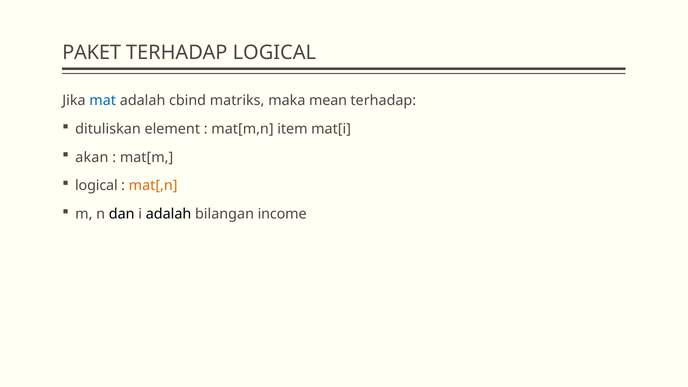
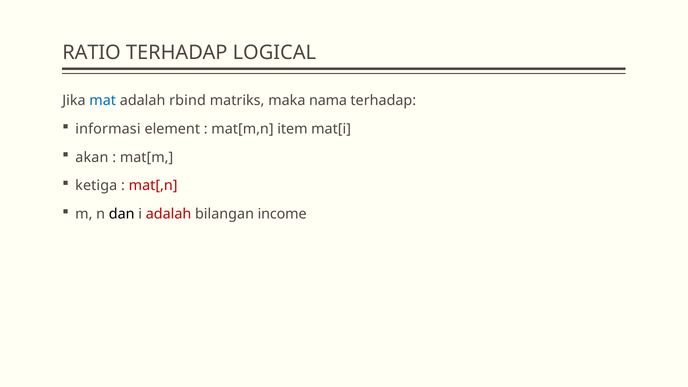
PAKET: PAKET -> RATIO
cbind: cbind -> rbind
mean: mean -> nama
dituliskan: dituliskan -> informasi
logical at (96, 186): logical -> ketiga
mat[,n colour: orange -> red
adalah at (169, 214) colour: black -> red
